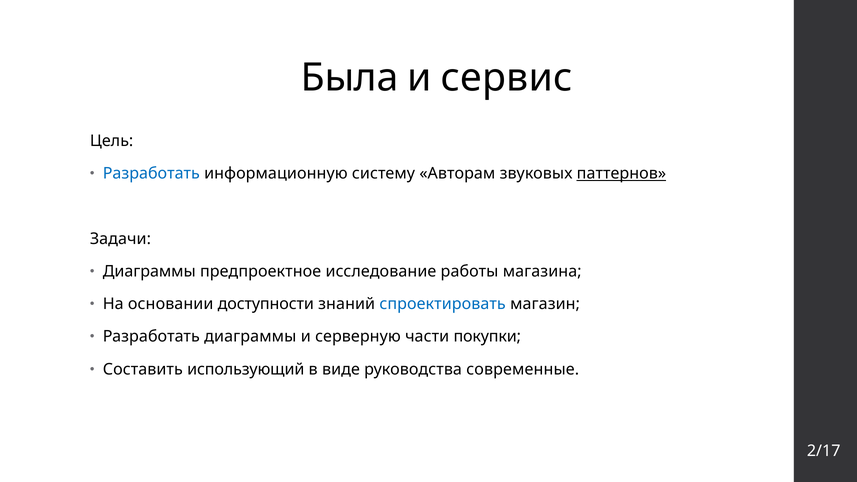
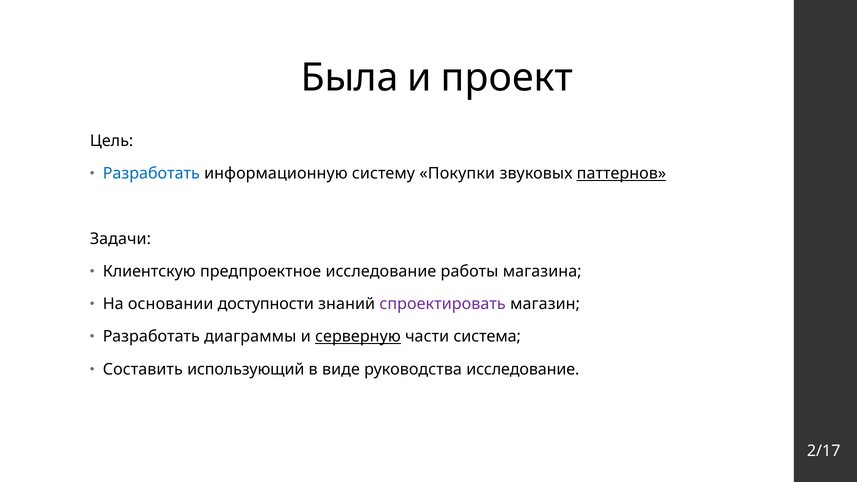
сервис: сервис -> проект
Авторам: Авторам -> Покупки
Диаграммы at (149, 271): Диаграммы -> Клиентскую
спроектировать colour: blue -> purple
серверную underline: none -> present
покупки: покупки -> система
руководства современные: современные -> исследование
